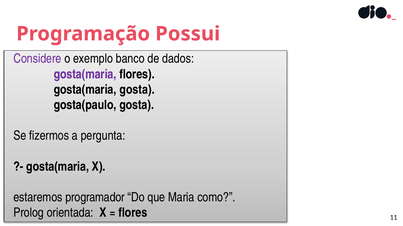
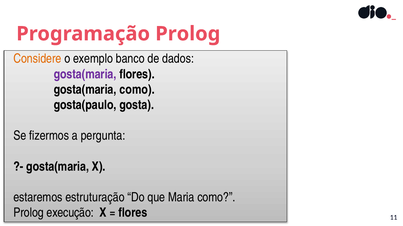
Programação Possui: Possui -> Prolog
Considere colour: purple -> orange
gosta(maria gosta: gosta -> como
programador: programador -> estruturação
orientada: orientada -> execução
